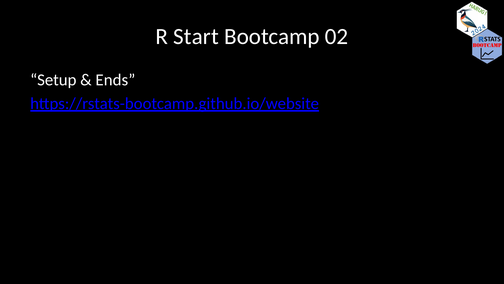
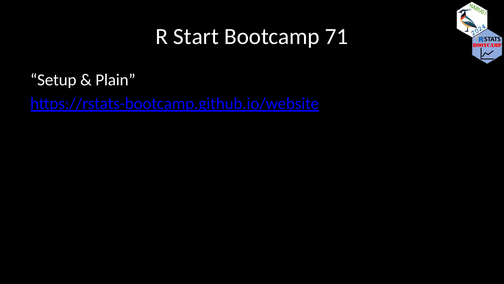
02: 02 -> 71
Ends: Ends -> Plain
